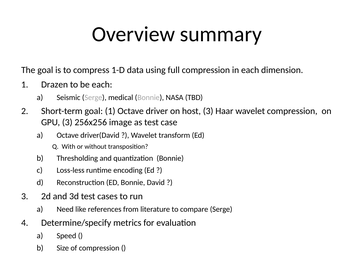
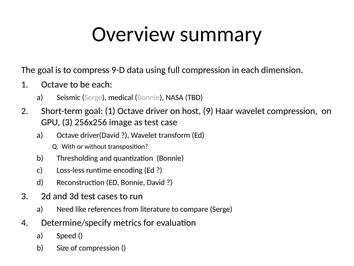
1-D: 1-D -> 9-D
Drazen at (55, 84): Drazen -> Octave
host 3: 3 -> 9
